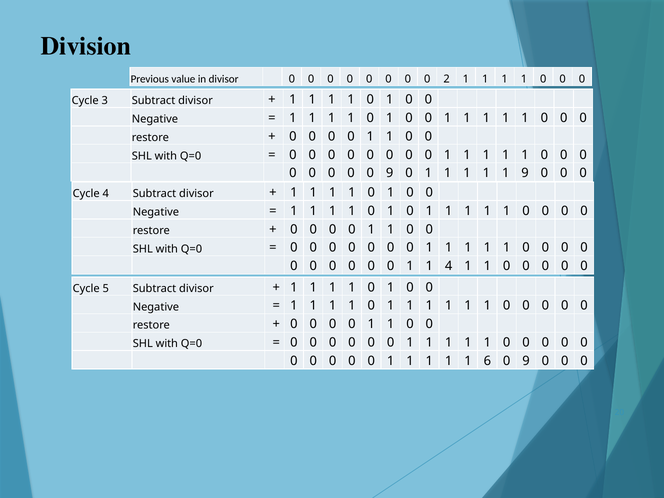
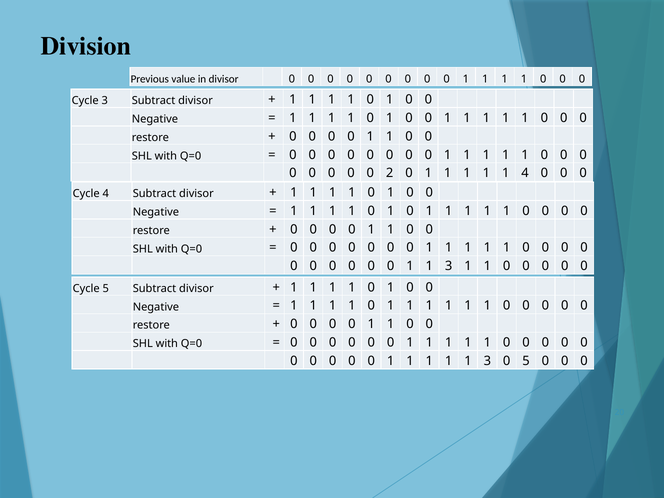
2 at (447, 79): 2 -> 0
0 0 9: 9 -> 2
1 9: 9 -> 4
0 1 1 4: 4 -> 3
1 1 1 6: 6 -> 3
9 at (526, 361): 9 -> 5
